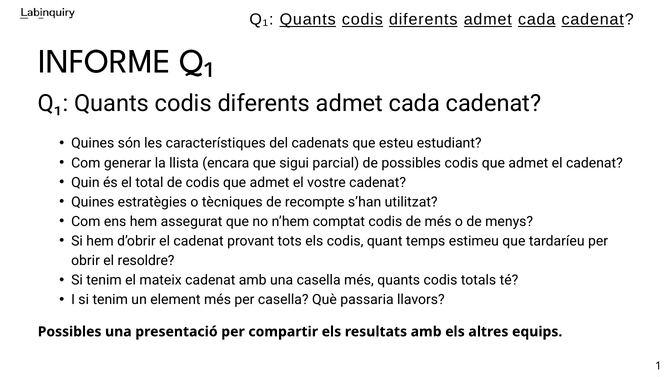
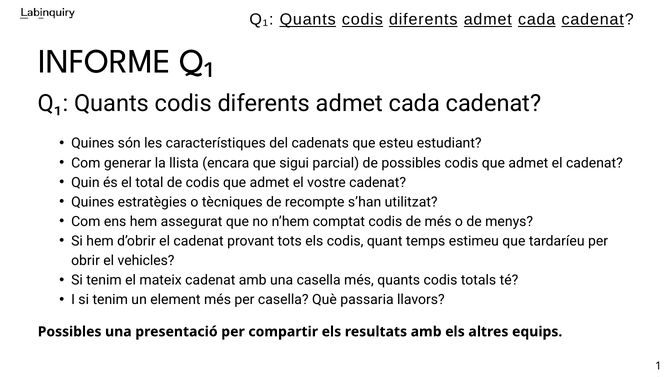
resoldre: resoldre -> vehicles
